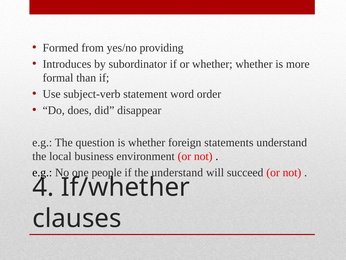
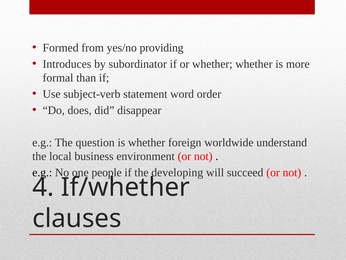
statements: statements -> worldwide
the understand: understand -> developing
